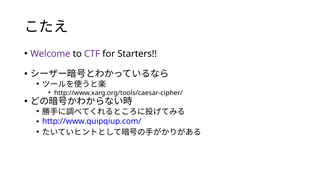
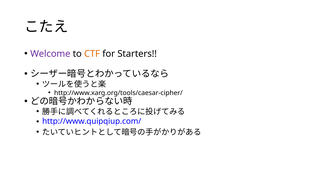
CTF colour: purple -> orange
